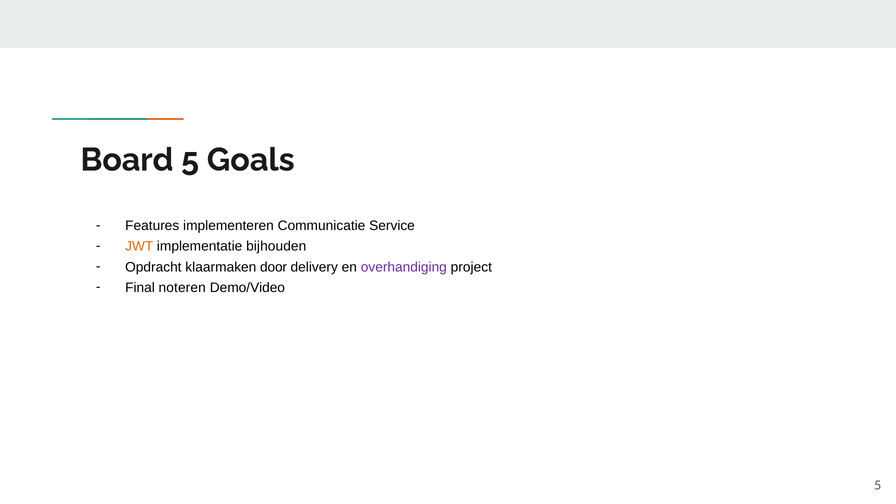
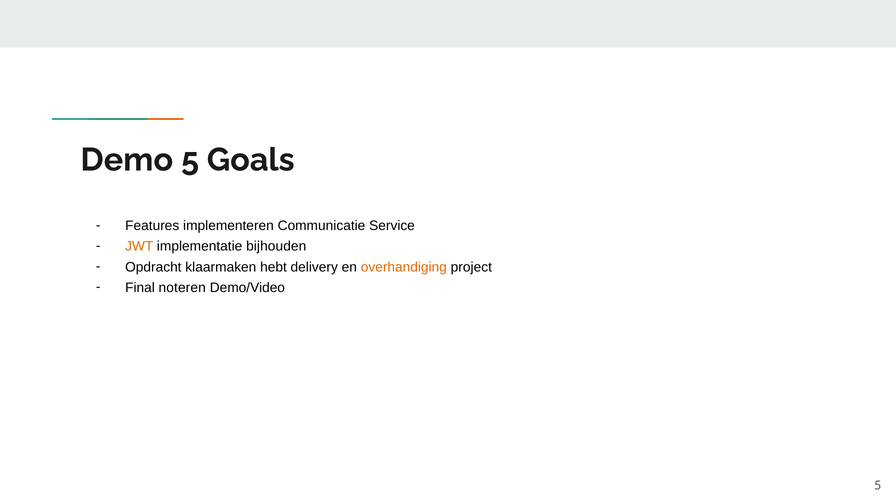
Board: Board -> Demo
door: door -> hebt
overhandiging colour: purple -> orange
